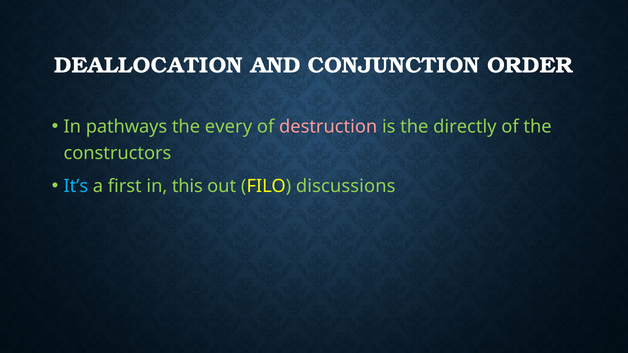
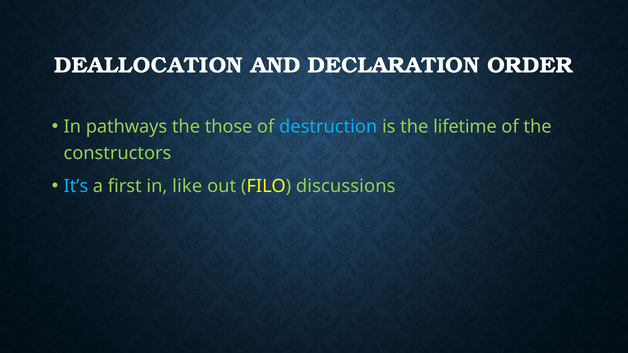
CONJUNCTION: CONJUNCTION -> DECLARATION
every: every -> those
destruction colour: pink -> light blue
directly: directly -> lifetime
this: this -> like
